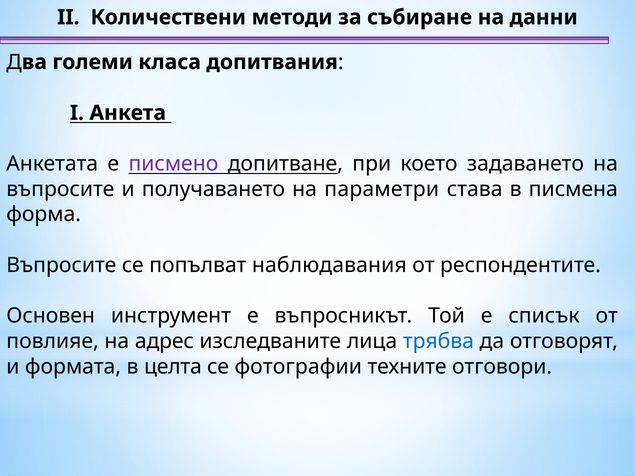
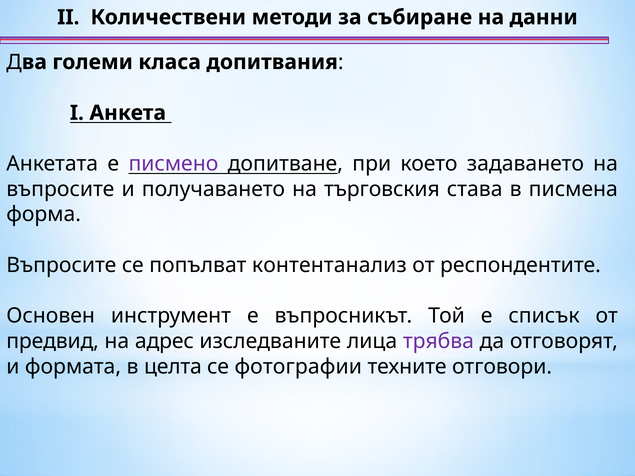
параметри: параметри -> търговския
наблюдавания: наблюдавания -> контентанализ
повлияе: повлияе -> предвид
трябва colour: blue -> purple
